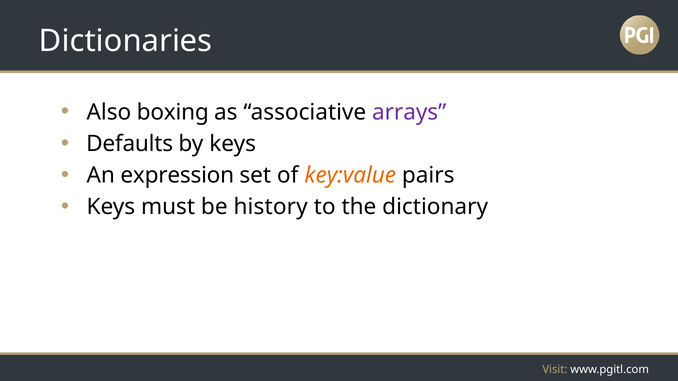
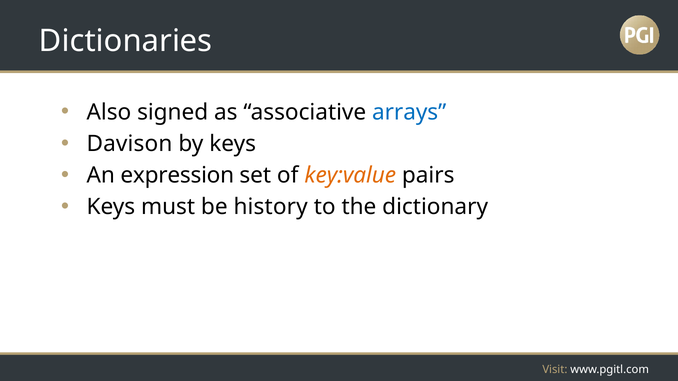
boxing: boxing -> signed
arrays colour: purple -> blue
Defaults: Defaults -> Davison
